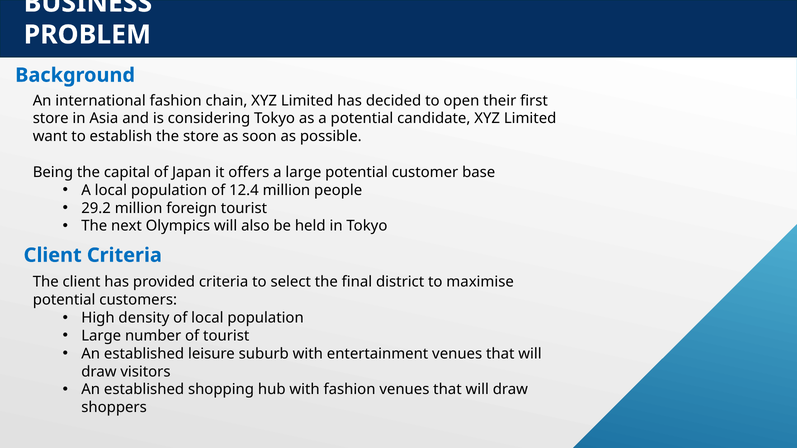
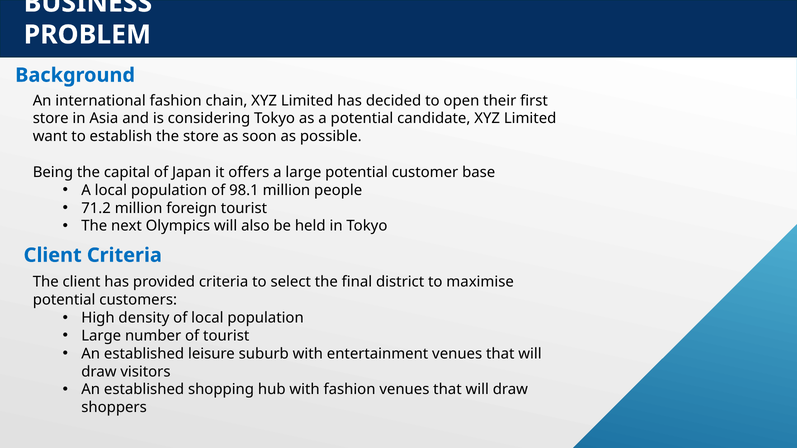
12.4: 12.4 -> 98.1
29.2: 29.2 -> 71.2
